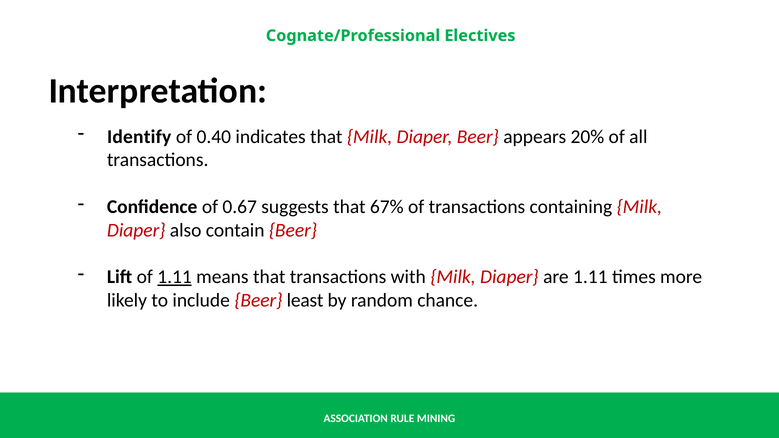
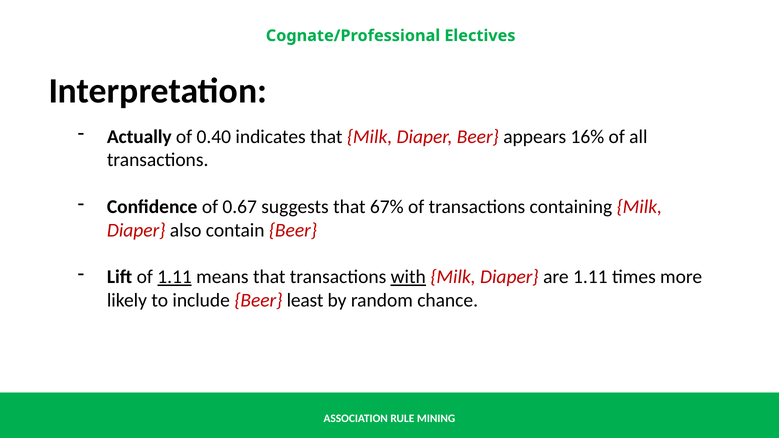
Identify: Identify -> Actually
20%: 20% -> 16%
with underline: none -> present
